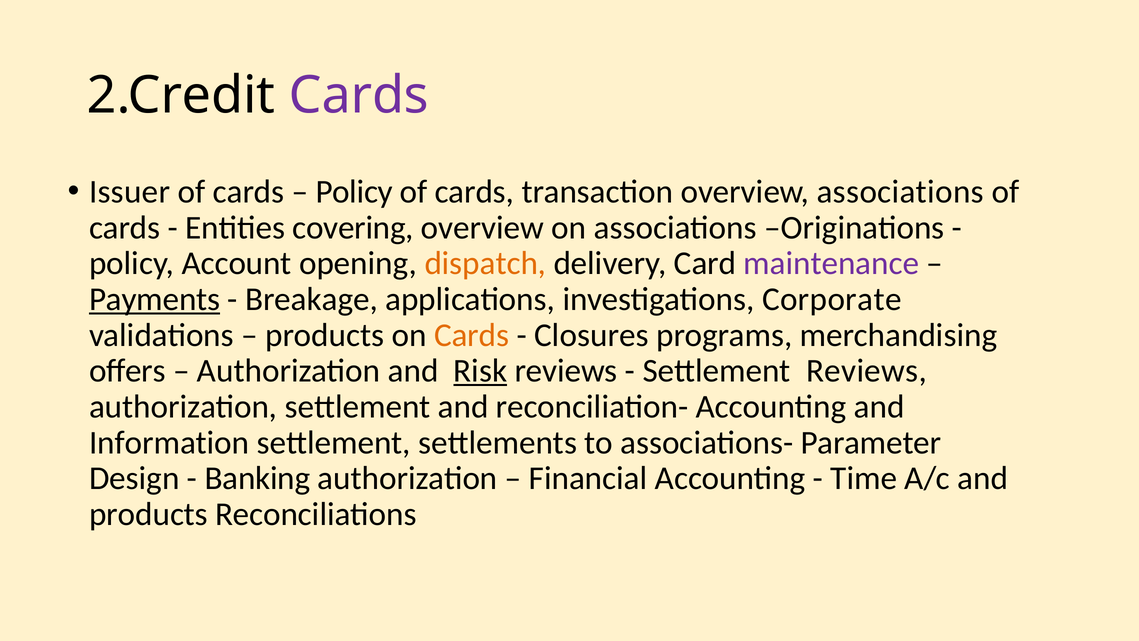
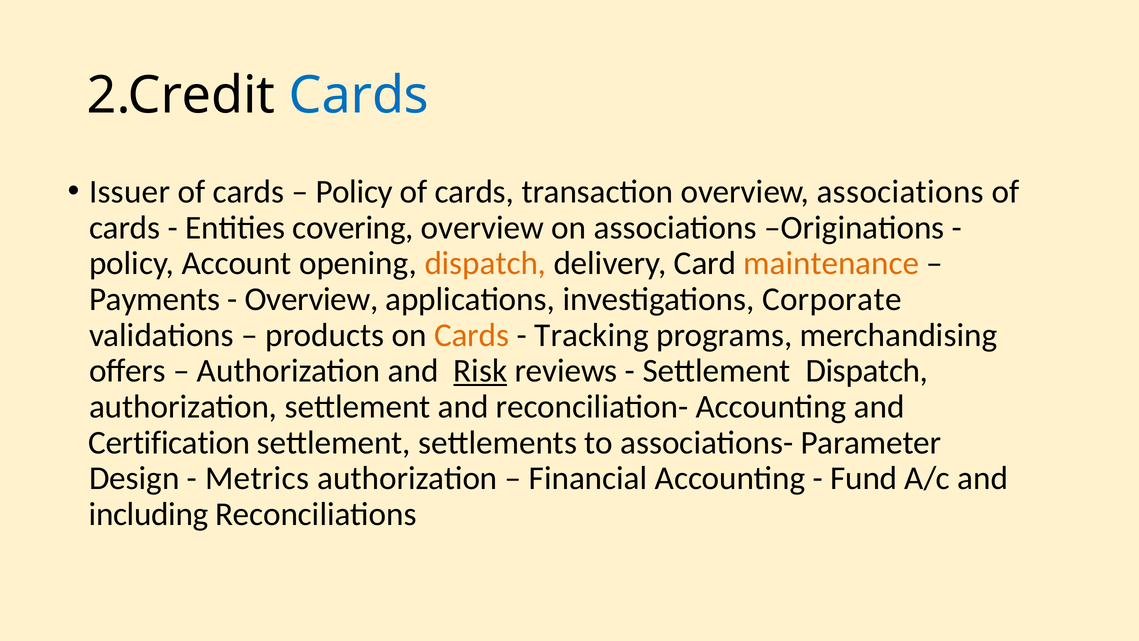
Cards at (359, 96) colour: purple -> blue
maintenance colour: purple -> orange
Payments underline: present -> none
Breakage at (311, 299): Breakage -> Overview
Closures: Closures -> Tracking
Settlement Reviews: Reviews -> Dispatch
Information: Information -> Certification
Banking: Banking -> Metrics
Time: Time -> Fund
products at (149, 514): products -> including
